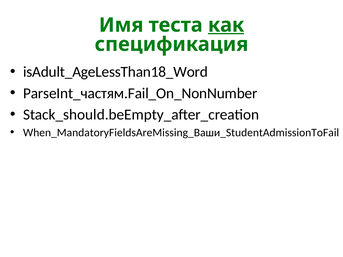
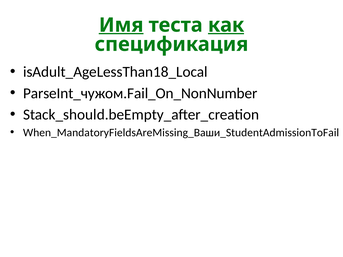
Имя underline: none -> present
isAdult_AgeLessThan18_Word: isAdult_AgeLessThan18_Word -> isAdult_AgeLessThan18_Local
ParseInt_частям.Fail_On_NonNumber: ParseInt_частям.Fail_On_NonNumber -> ParseInt_чужом.Fail_On_NonNumber
